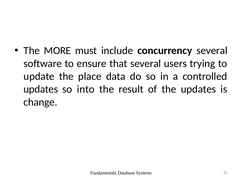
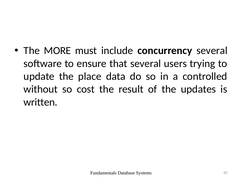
updates at (41, 89): updates -> without
into: into -> cost
change: change -> written
